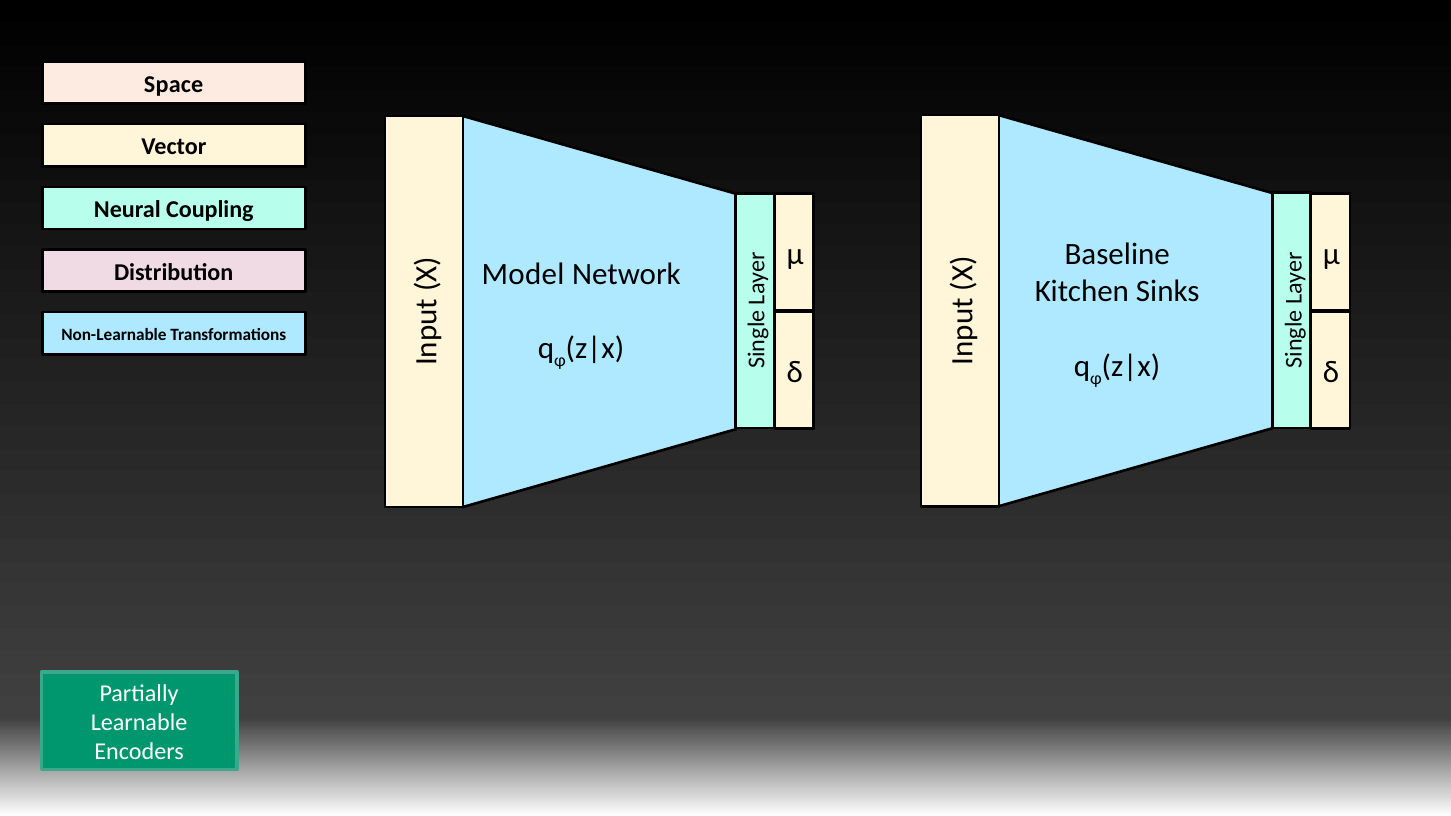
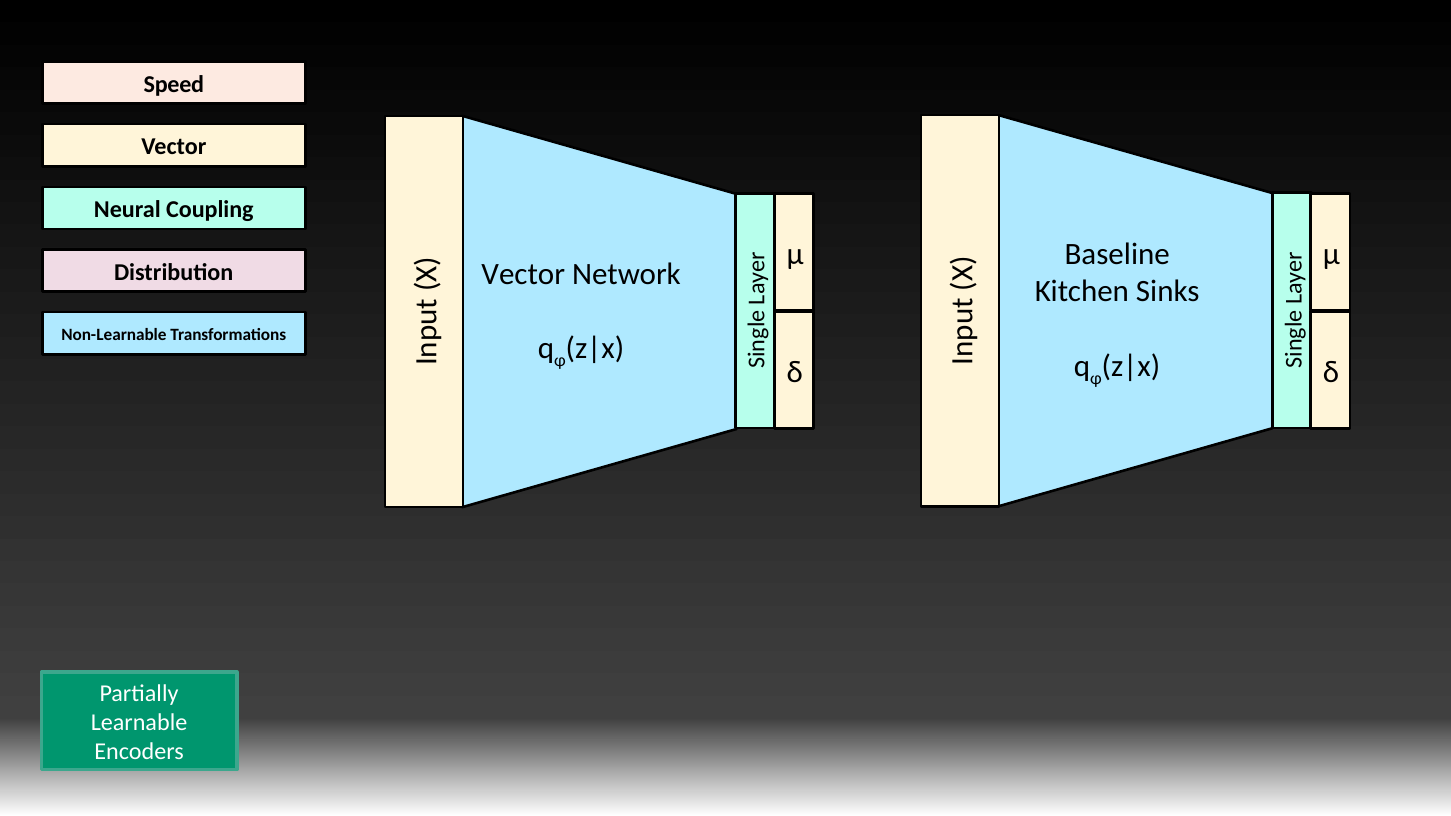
Space: Space -> Speed
Model at (523, 274): Model -> Vector
